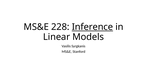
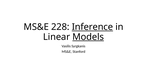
Models underline: none -> present
